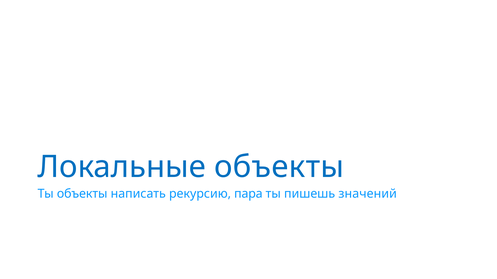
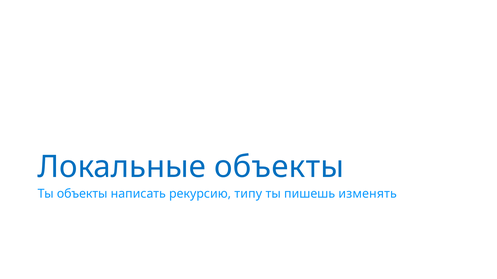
пара: пара -> типу
значений: значений -> изменять
